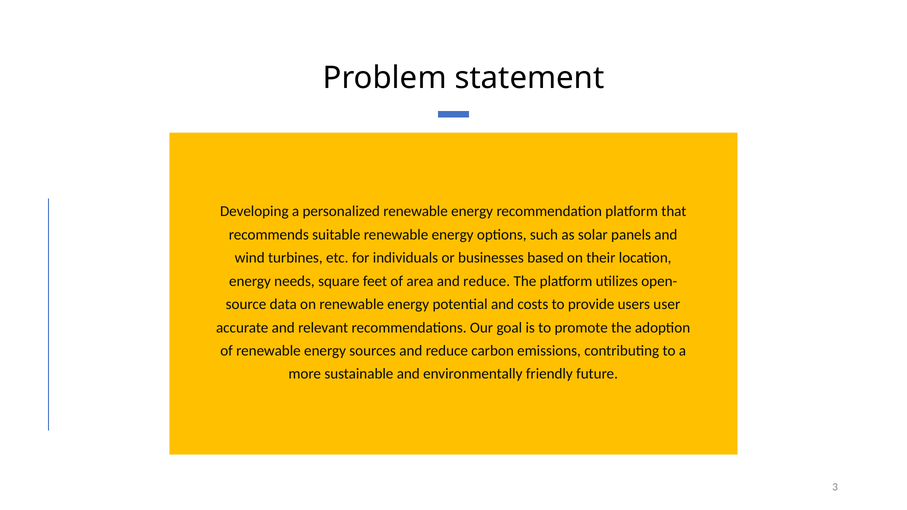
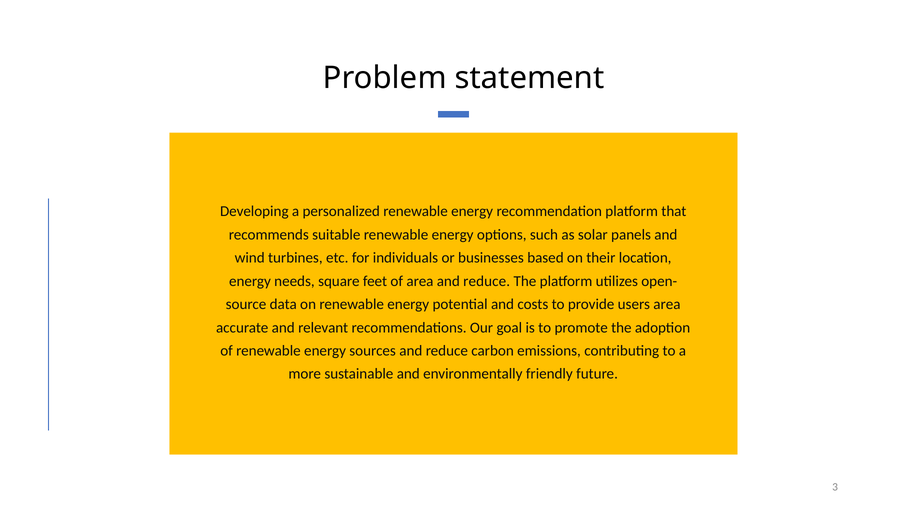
users user: user -> area
